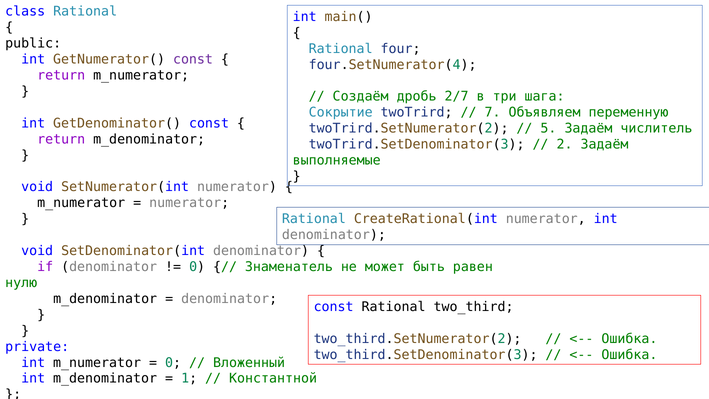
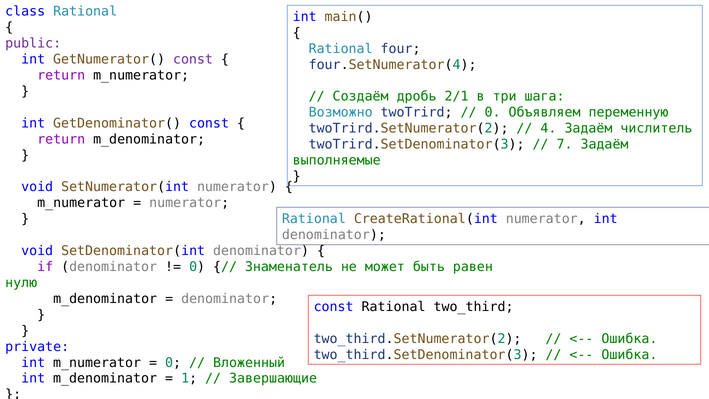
public colour: black -> purple
2/7: 2/7 -> 2/1
Сокрытие: Сокрытие -> Возможно
7 at (493, 112): 7 -> 0
5: 5 -> 4
2: 2 -> 7
Константной: Константной -> Завершающие
